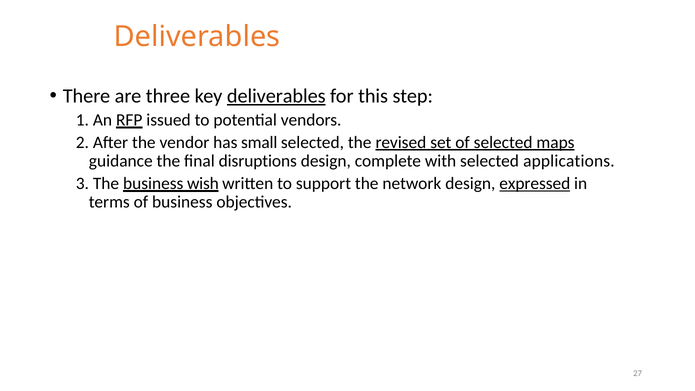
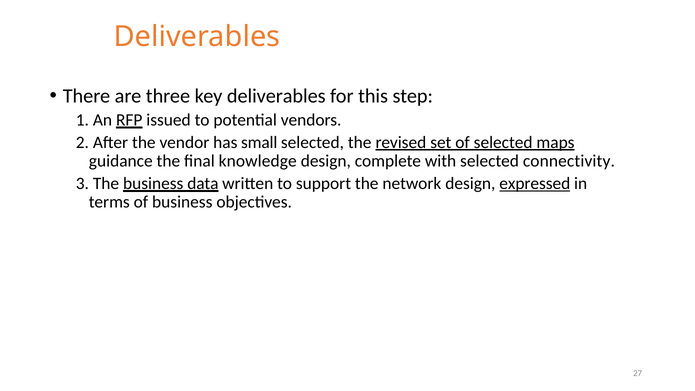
deliverables at (276, 96) underline: present -> none
disruptions: disruptions -> knowledge
applications: applications -> connectivity
wish: wish -> data
